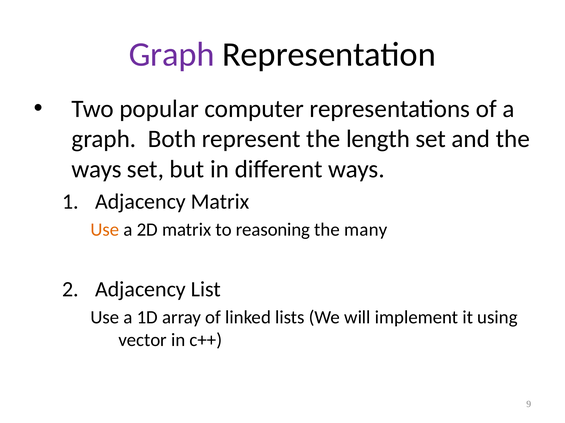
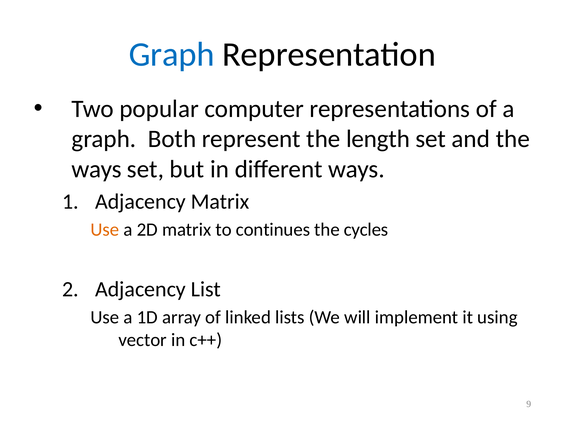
Graph at (172, 55) colour: purple -> blue
reasoning: reasoning -> continues
many: many -> cycles
